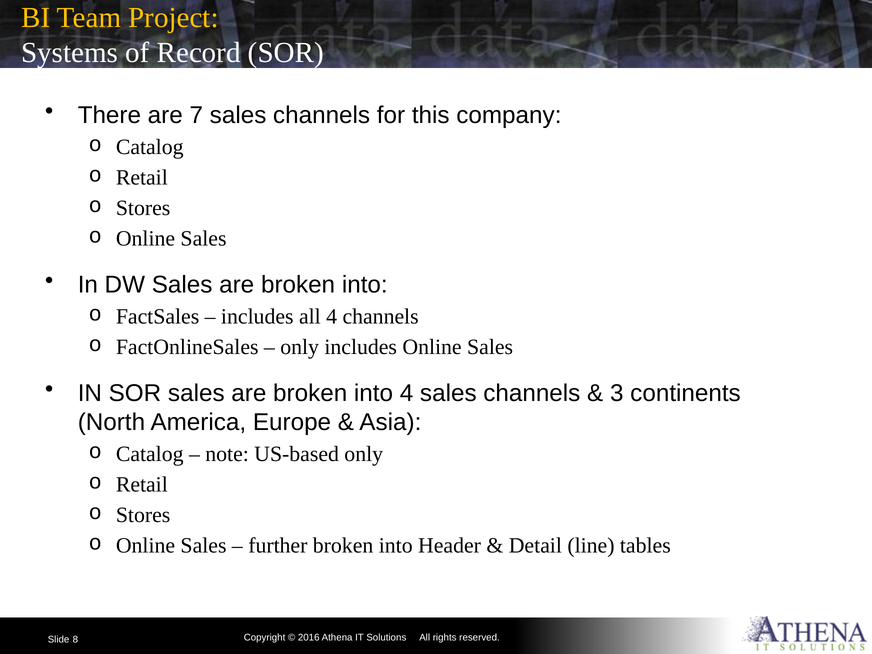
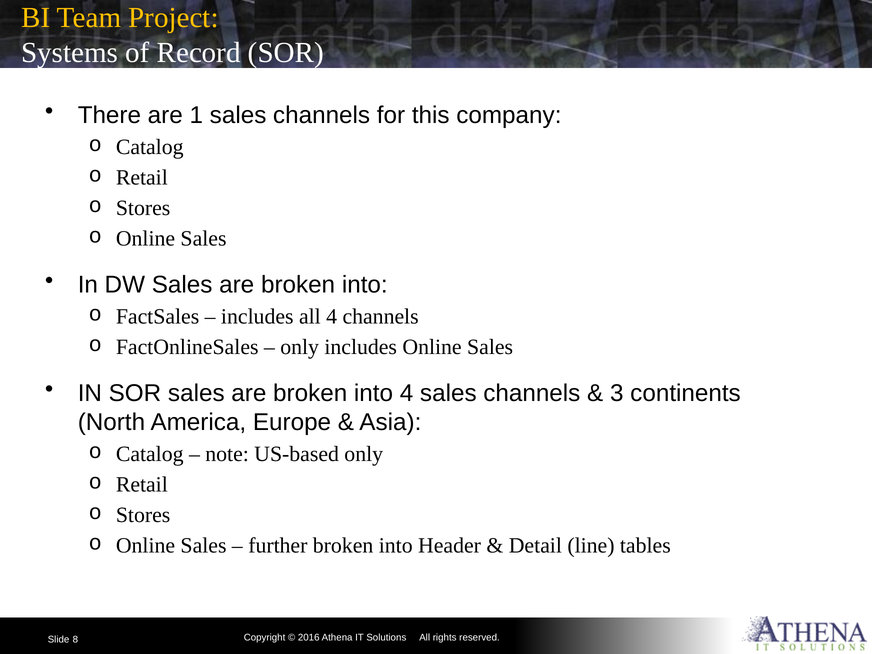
7: 7 -> 1
